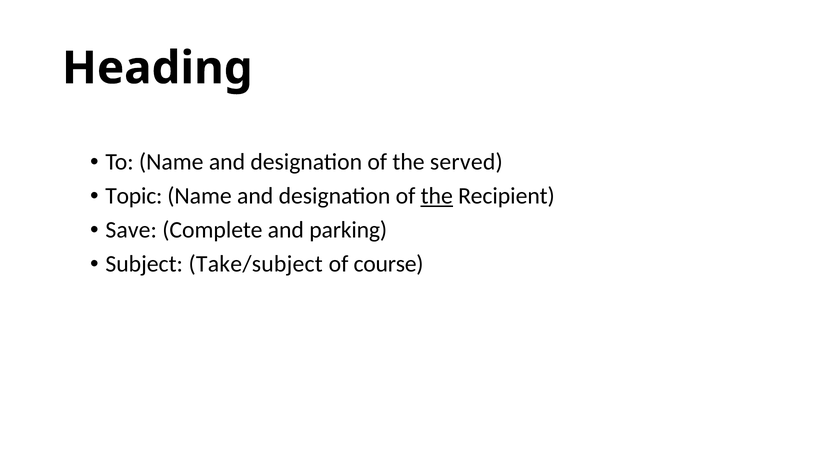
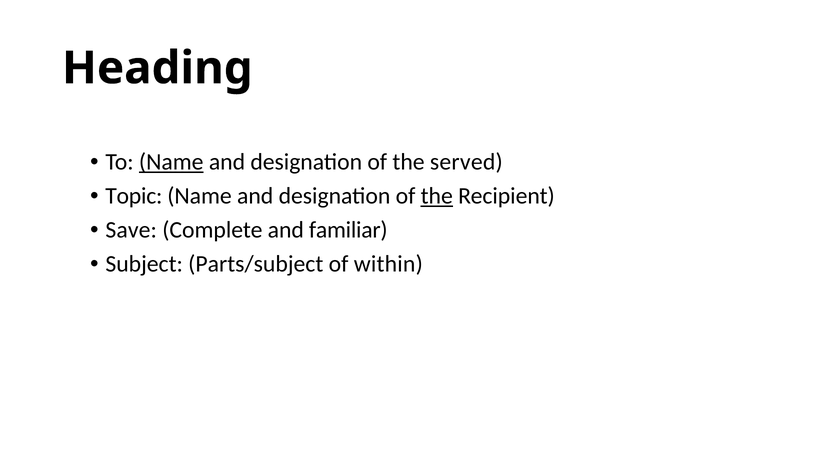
Name at (171, 162) underline: none -> present
parking: parking -> familiar
Take/subject: Take/subject -> Parts/subject
course: course -> within
